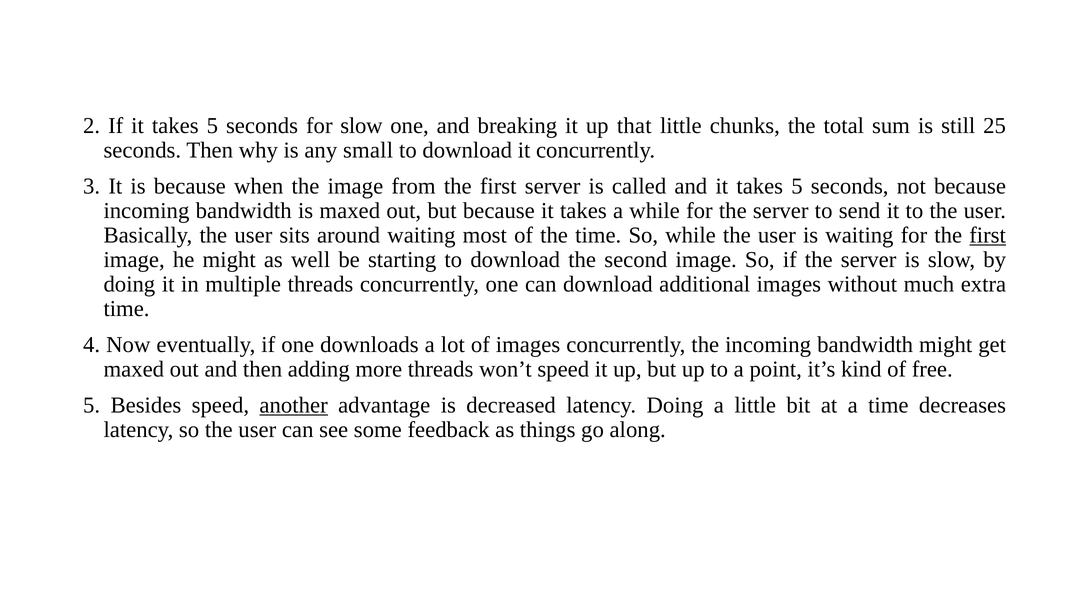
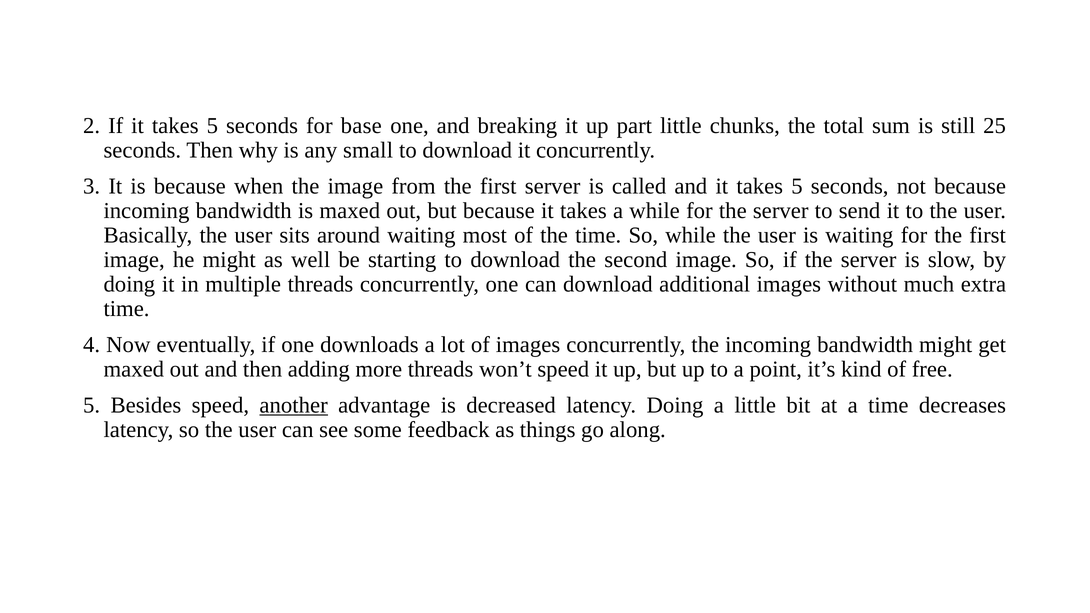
for slow: slow -> base
that: that -> part
first at (988, 235) underline: present -> none
